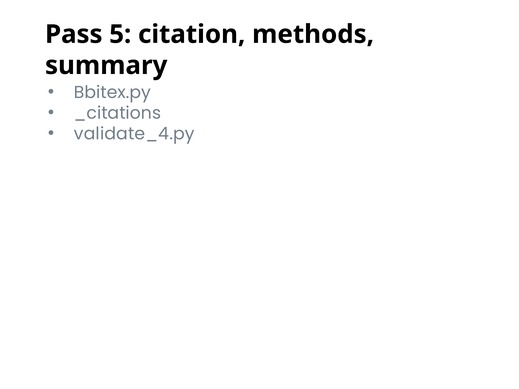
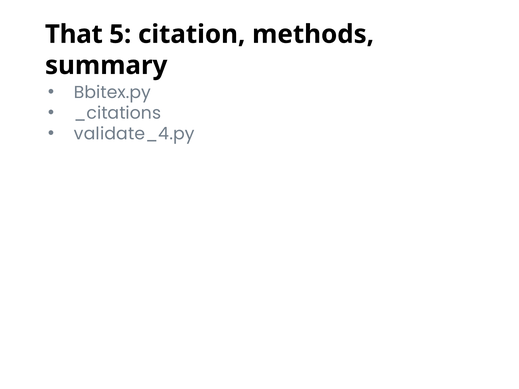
Pass: Pass -> That
